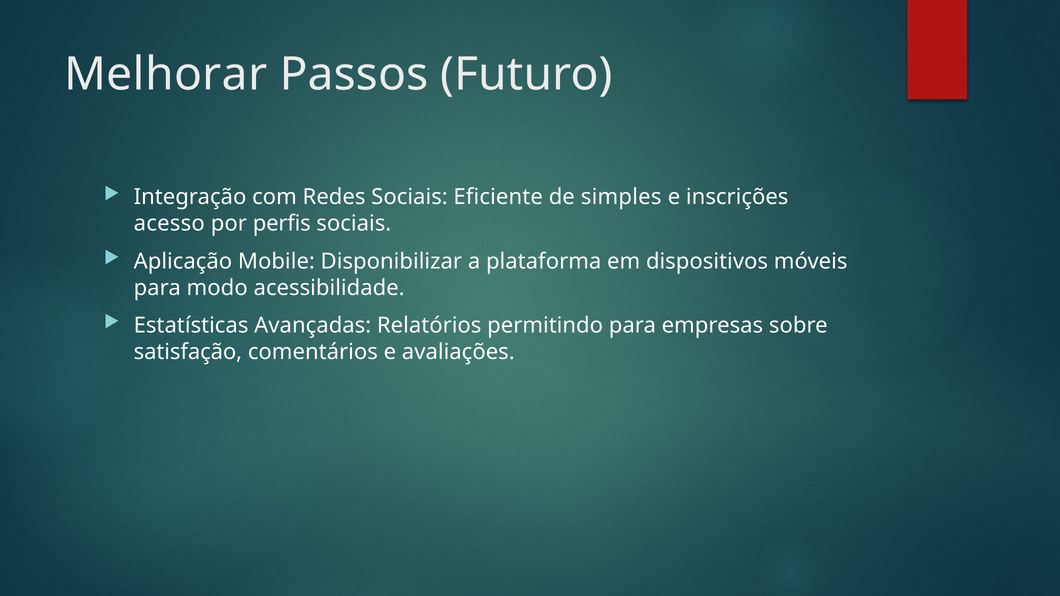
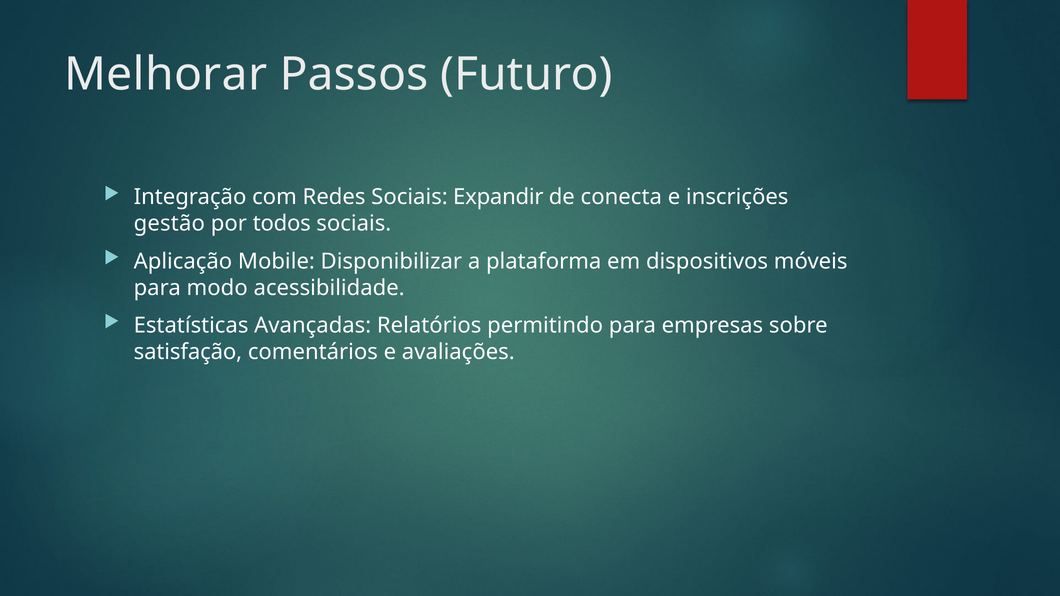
Eficiente: Eficiente -> Expandir
simples: simples -> conecta
acesso: acesso -> gestão
perfis: perfis -> todos
